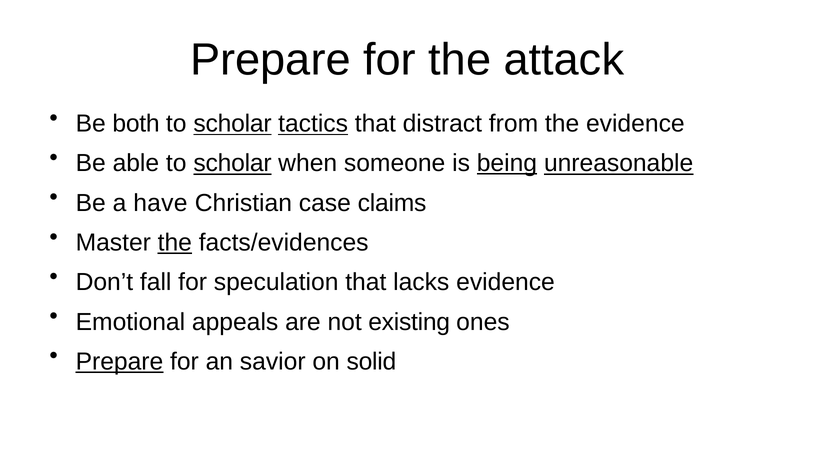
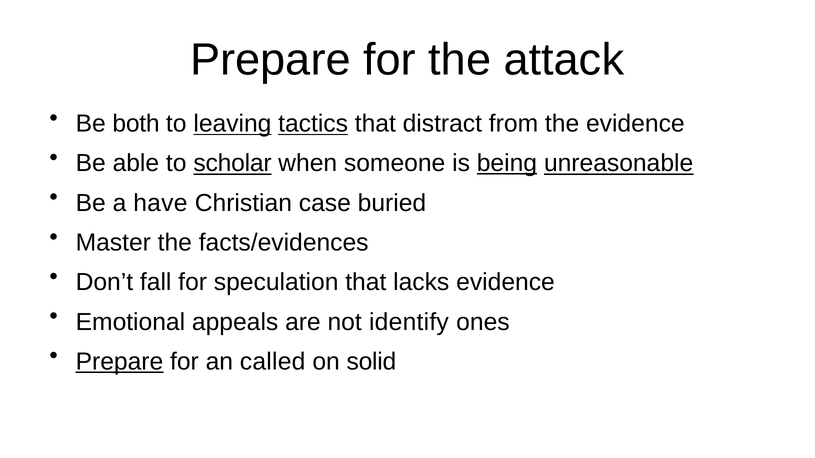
scholar at (233, 124): scholar -> leaving
claims: claims -> buried
the at (175, 243) underline: present -> none
existing: existing -> identify
savior: savior -> called
